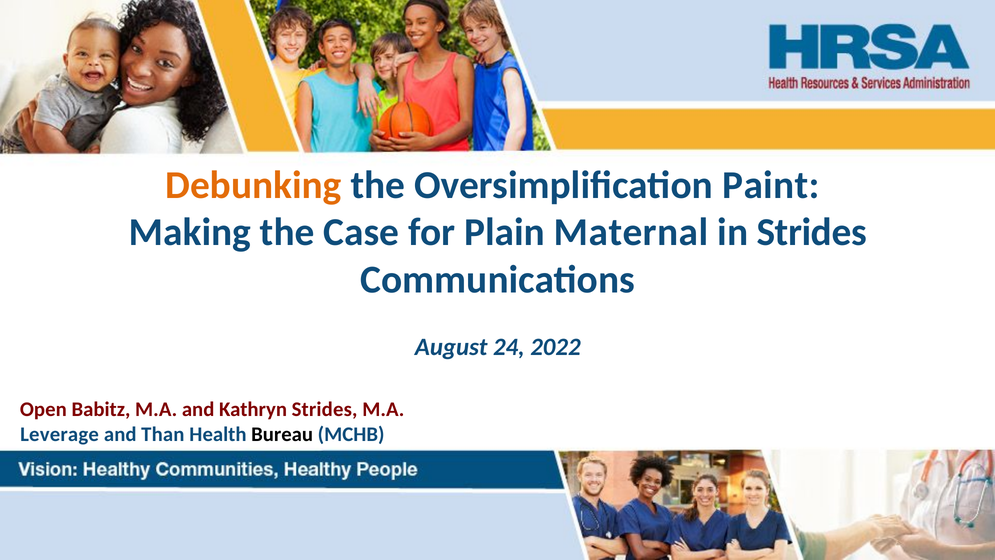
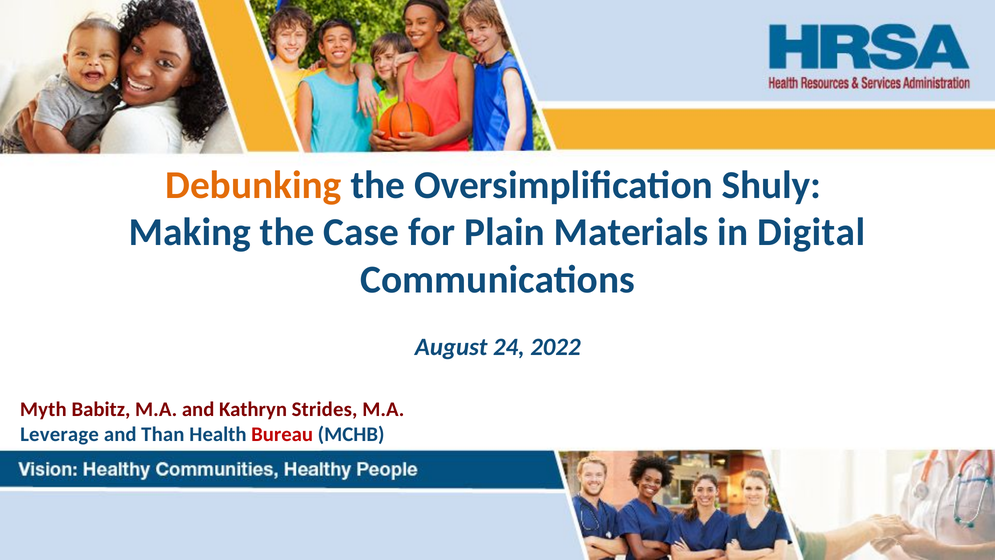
Paint: Paint -> Shuly
Maternal: Maternal -> Materials
in Strides: Strides -> Digital
Open: Open -> Myth
Bureau colour: black -> red
